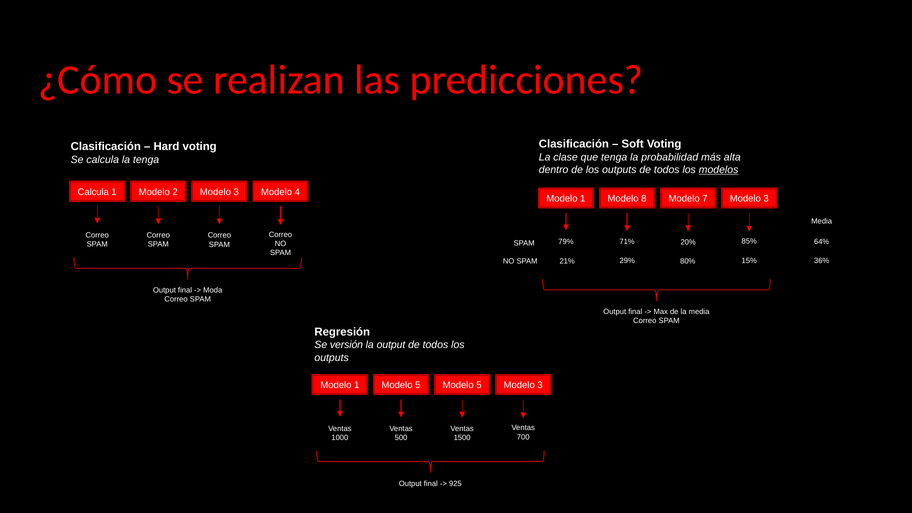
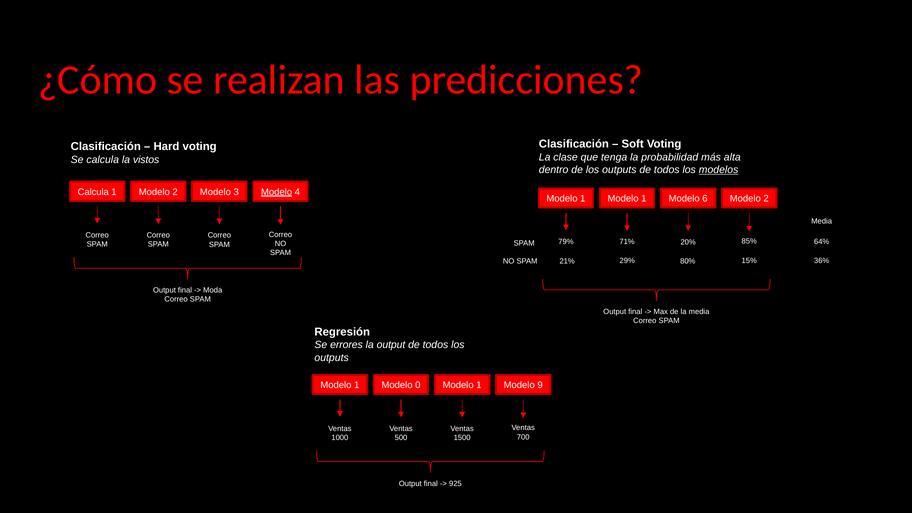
la tenga: tenga -> vistos
Modelo at (277, 192) underline: none -> present
1 Modelo 8: 8 -> 1
7: 7 -> 6
3 at (766, 199): 3 -> 2
versión: versión -> errores
1 Modelo 5: 5 -> 0
5 at (479, 385): 5 -> 1
3 at (540, 385): 3 -> 9
